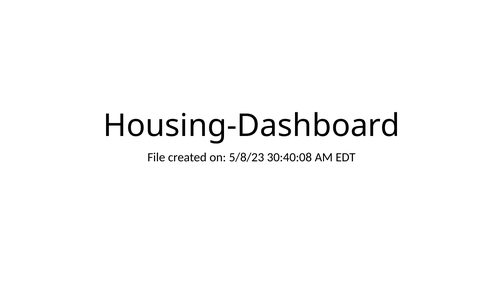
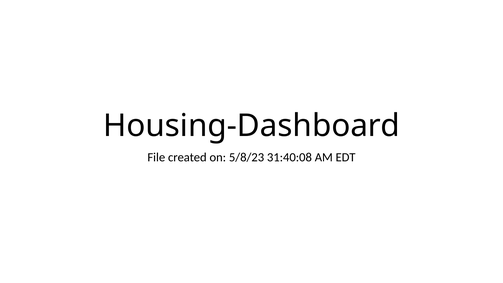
30:40:08: 30:40:08 -> 31:40:08
